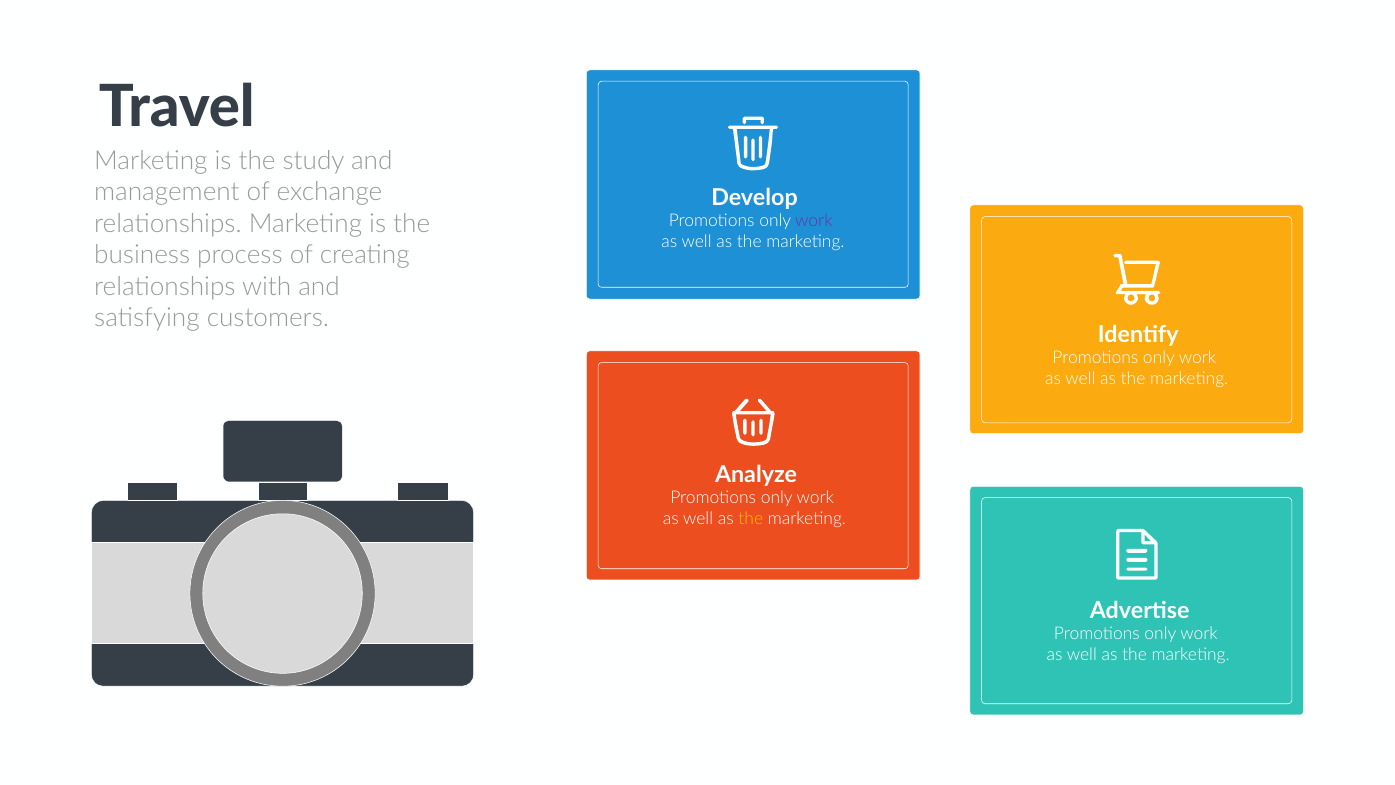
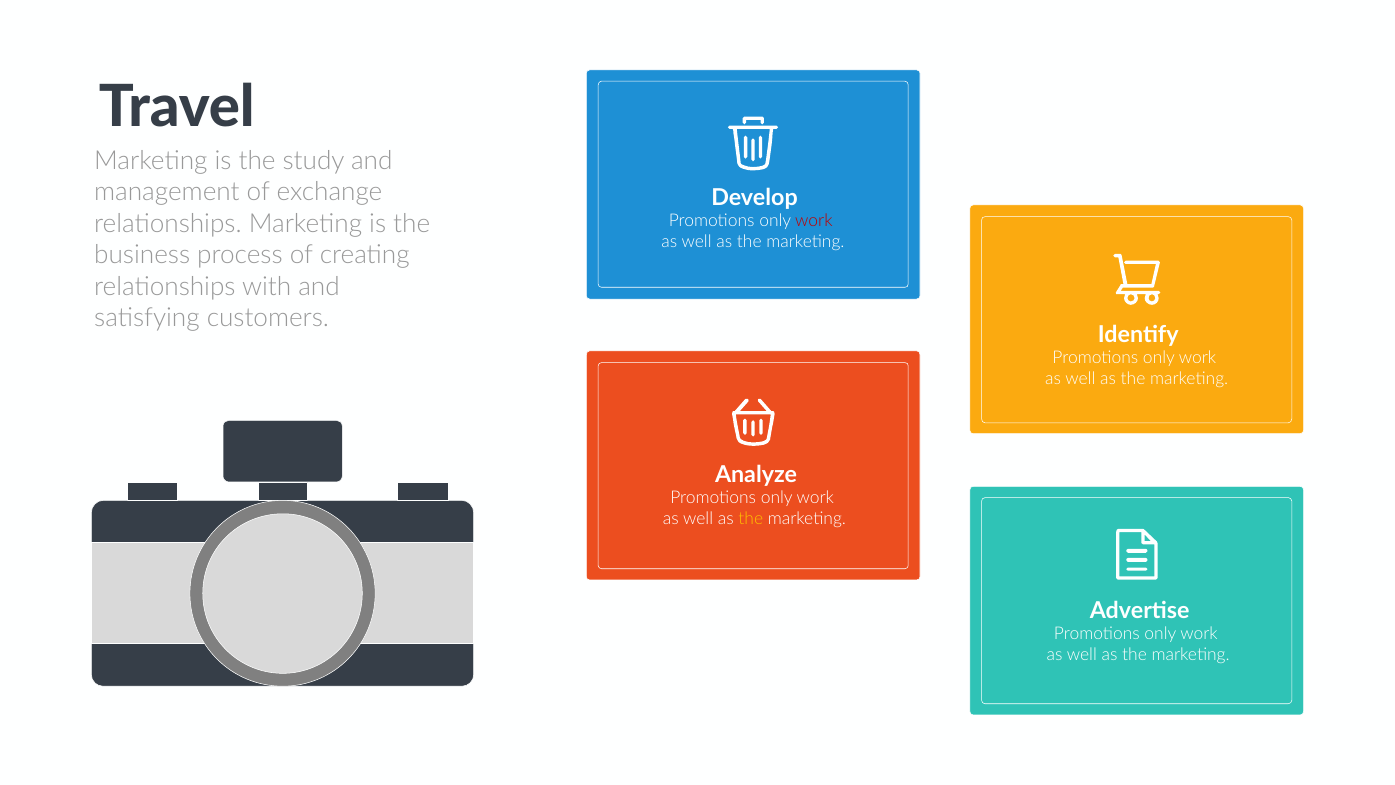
work at (814, 221) colour: purple -> red
